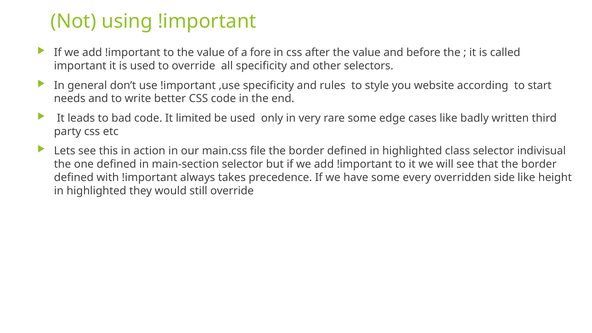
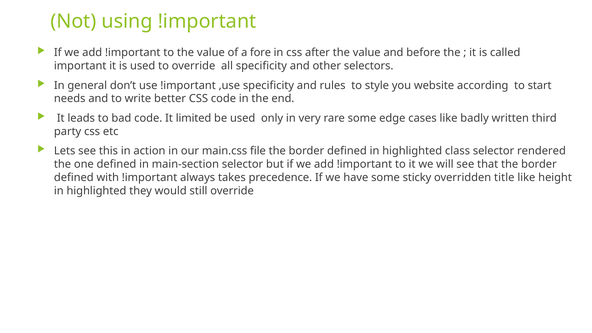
indivisual: indivisual -> rendered
every: every -> sticky
side: side -> title
